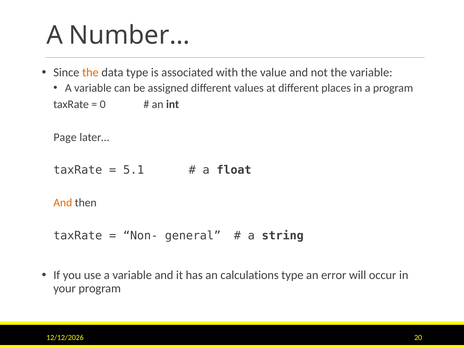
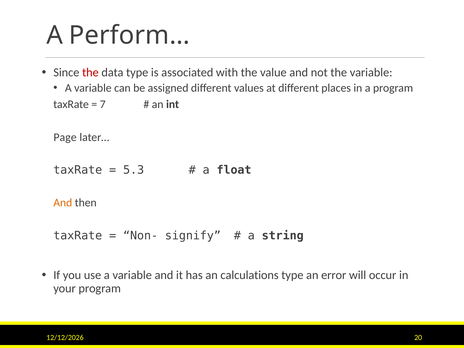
Number…: Number… -> Perform…
the at (90, 73) colour: orange -> red
0: 0 -> 7
5.1: 5.1 -> 5.3
general: general -> signify
